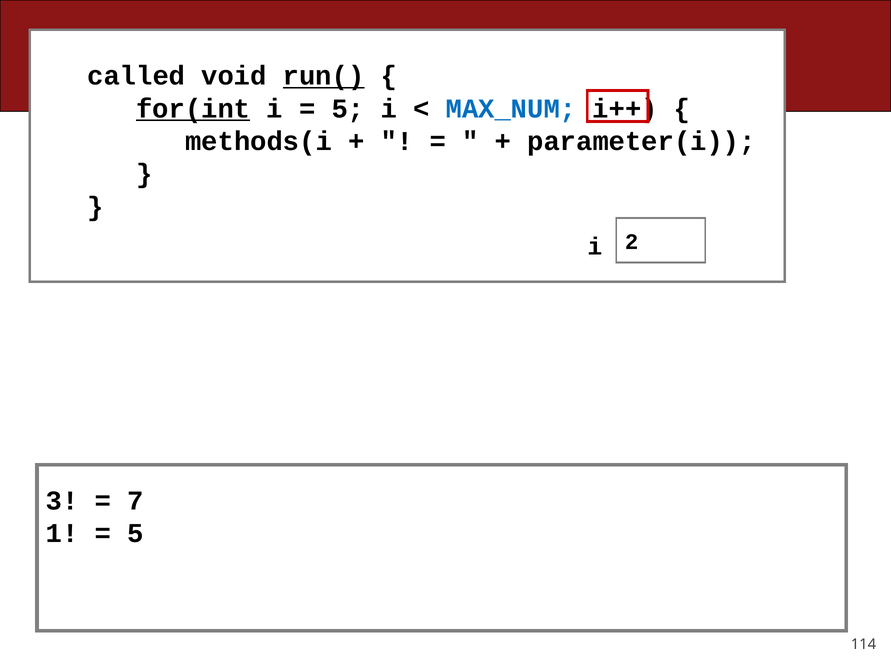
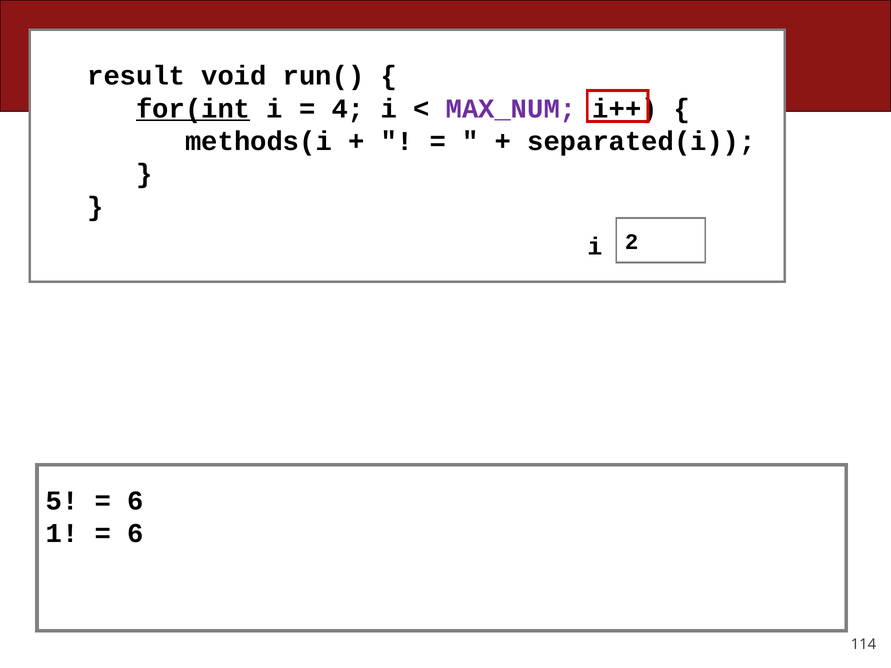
called: called -> result
run( underline: present -> none
5 at (348, 109): 5 -> 4
MAX_NUM colour: blue -> purple
parameter(i: parameter(i -> separated(i
3: 3 -> 5
7 at (135, 501): 7 -> 6
5 at (135, 534): 5 -> 6
